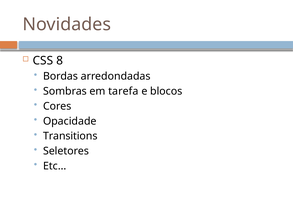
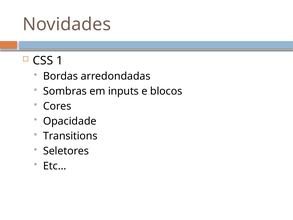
8: 8 -> 1
tarefa: tarefa -> inputs
